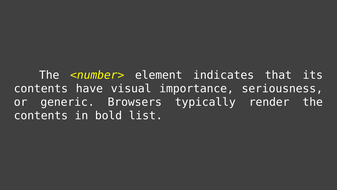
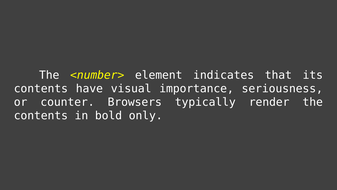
generic: generic -> counter
list: list -> only
